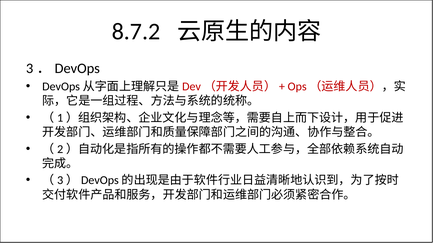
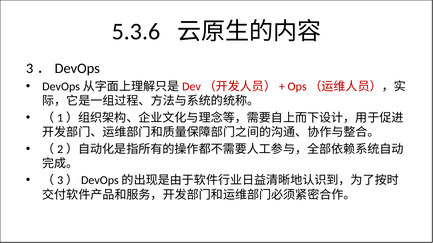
8.7.2: 8.7.2 -> 5.3.6
